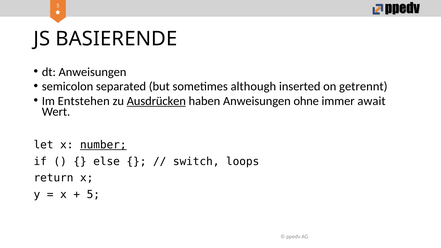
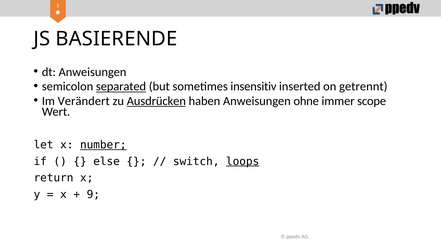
separated underline: none -> present
although: although -> insensitiv
Entstehen: Entstehen -> Verändert
await: await -> scope
loops underline: none -> present
5: 5 -> 9
